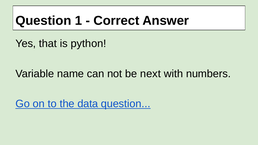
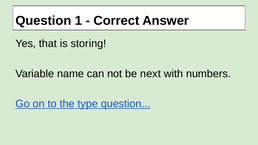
python: python -> storing
data: data -> type
